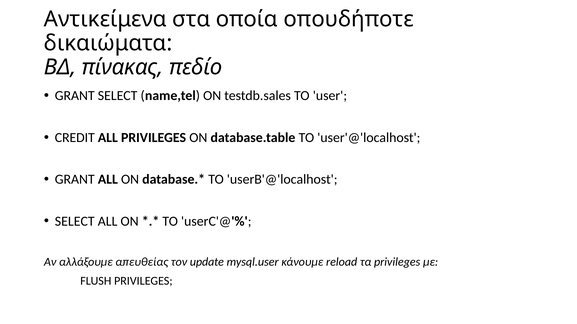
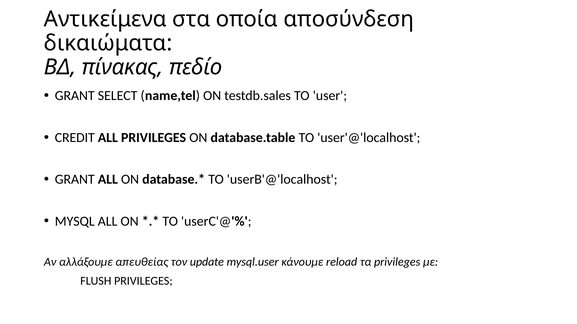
οπουδήποτε: οπουδήποτε -> αποσύνδεση
SELECT at (75, 222): SELECT -> MYSQL
